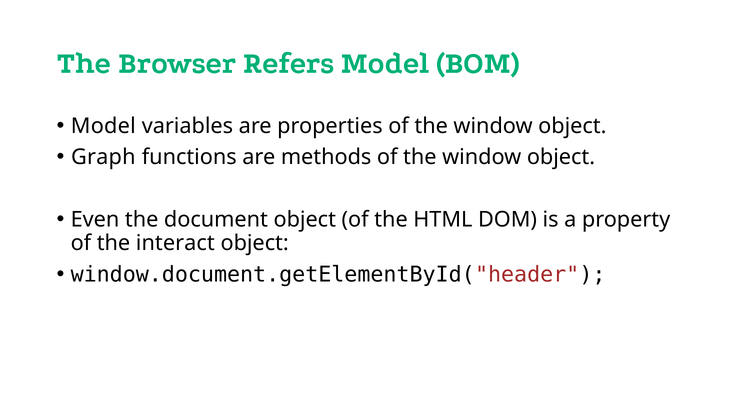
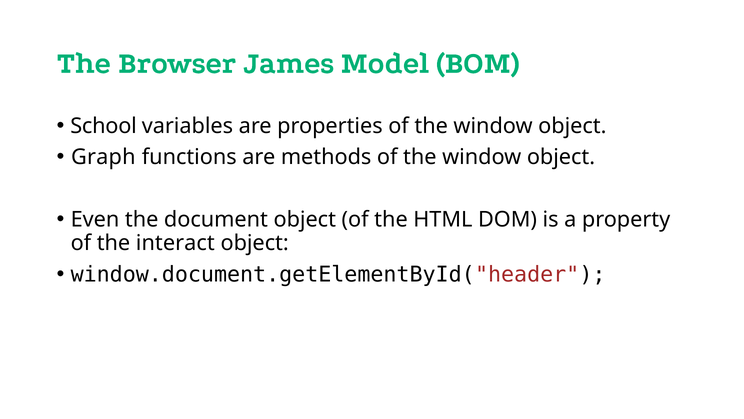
Refers: Refers -> James
Model at (103, 126): Model -> School
